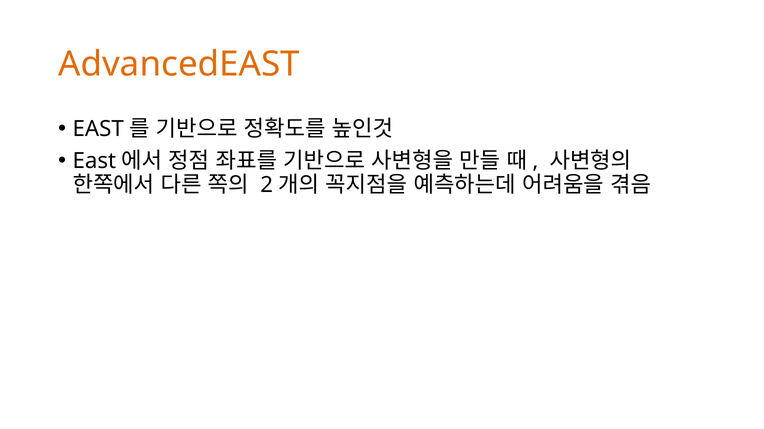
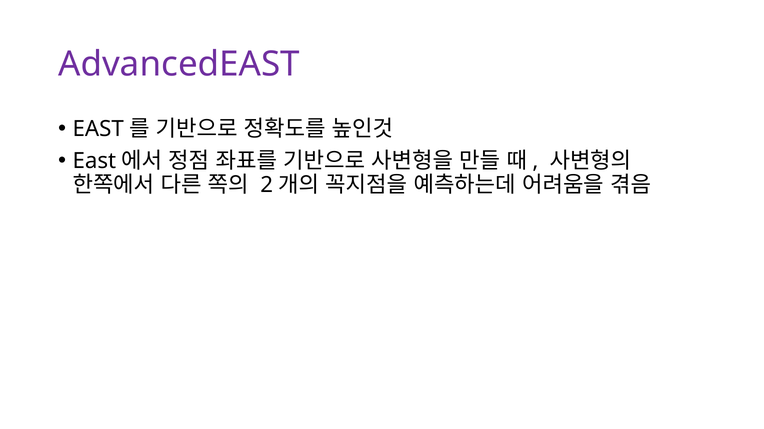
AdvancedEAST colour: orange -> purple
